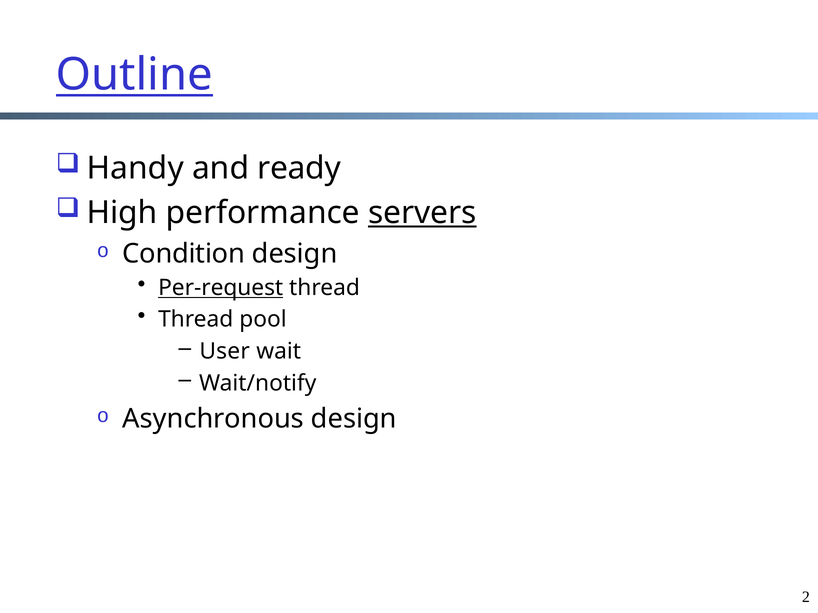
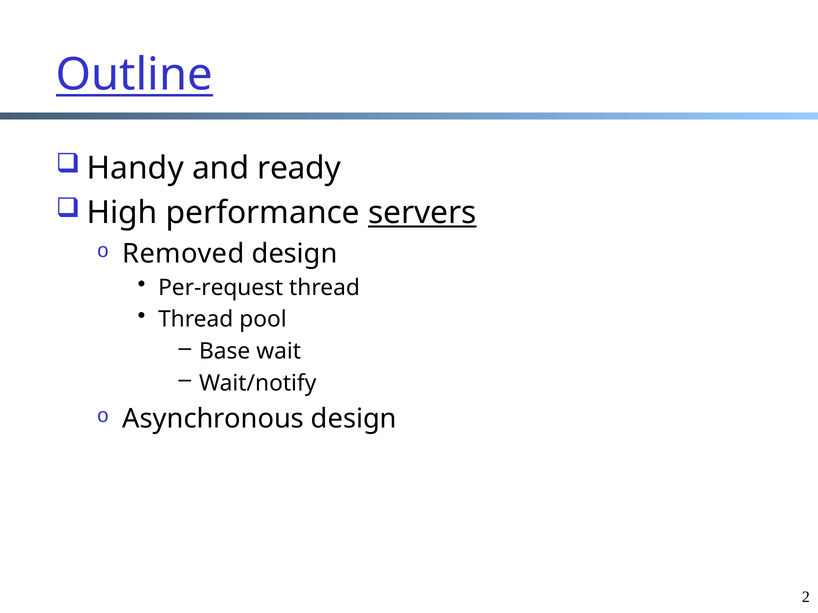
Condition: Condition -> Removed
Per-request underline: present -> none
User: User -> Base
